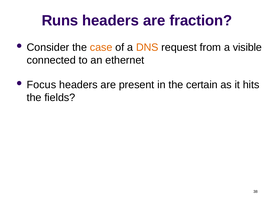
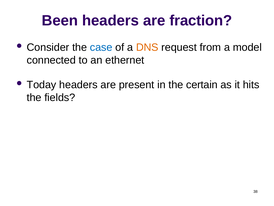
Runs: Runs -> Been
case colour: orange -> blue
visible: visible -> model
Focus: Focus -> Today
